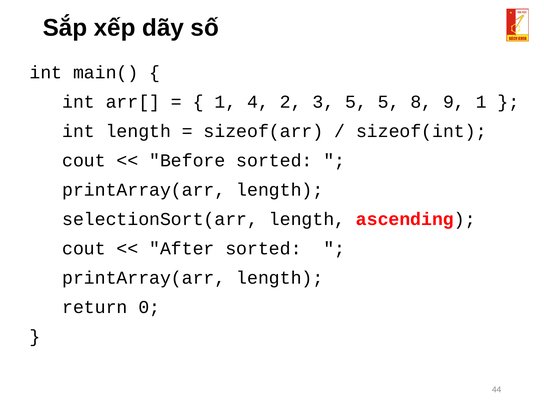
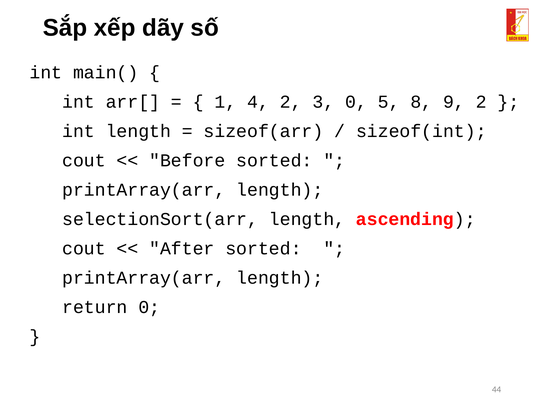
3 5: 5 -> 0
9 1: 1 -> 2
